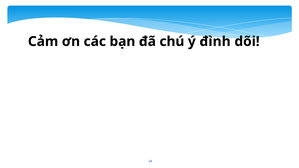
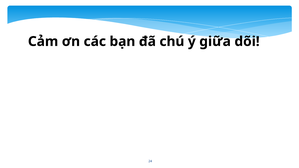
đình: đình -> giữa
